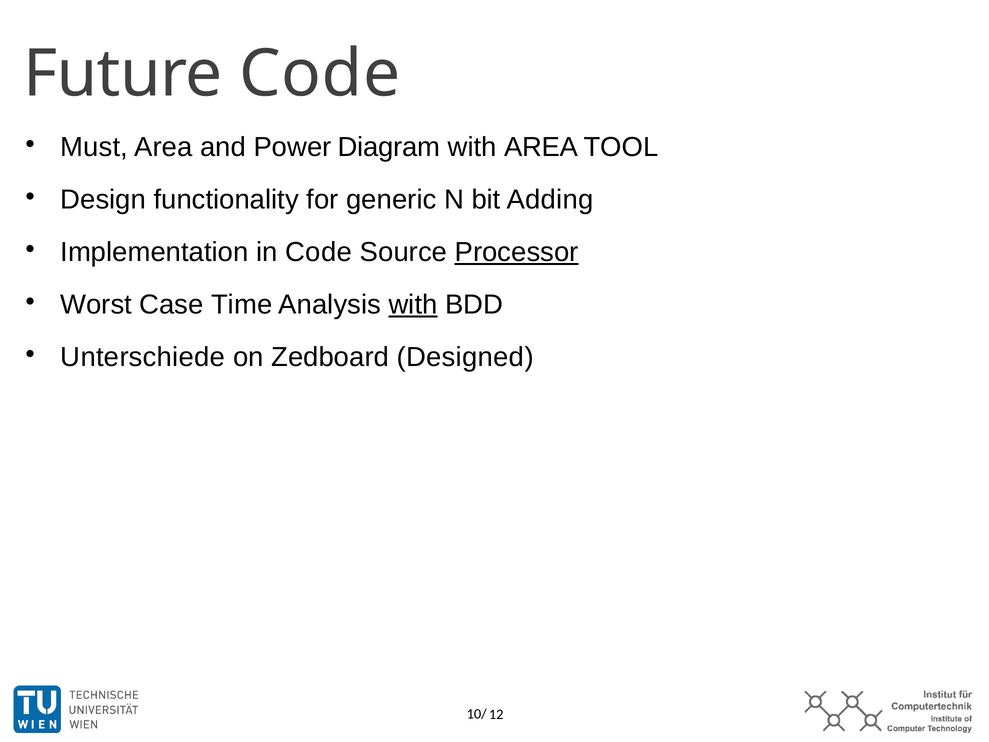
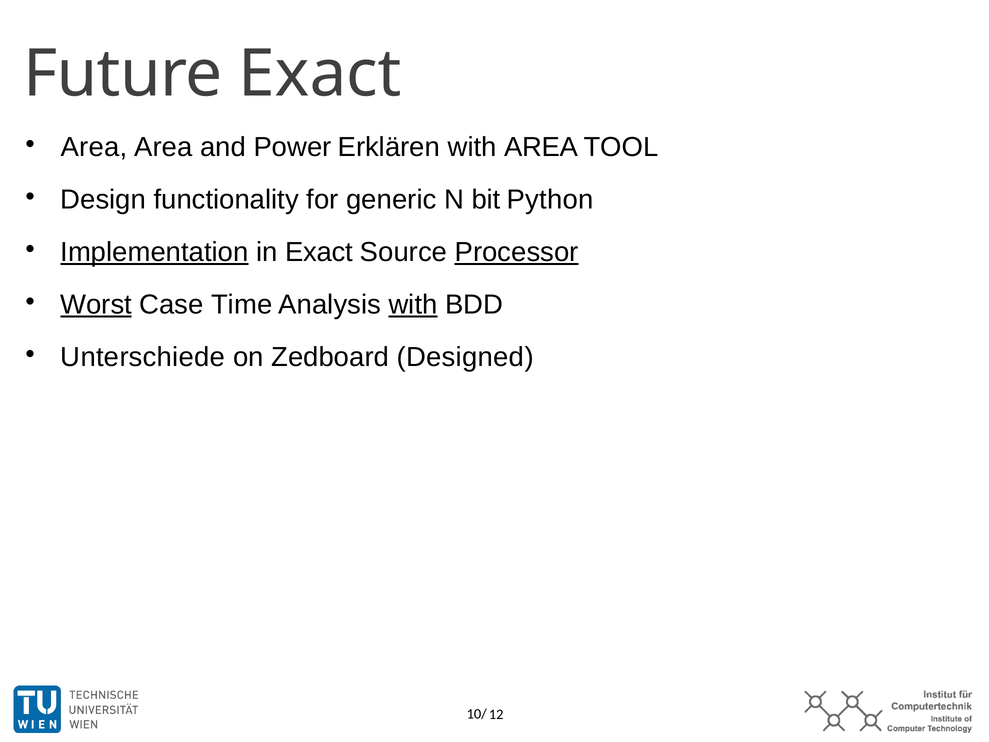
Future Code: Code -> Exact
Must at (94, 147): Must -> Area
Diagram: Diagram -> Erklären
Adding: Adding -> Python
Implementation underline: none -> present
in Code: Code -> Exact
Worst underline: none -> present
